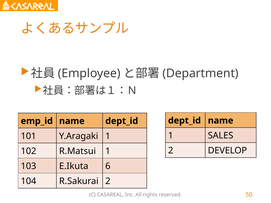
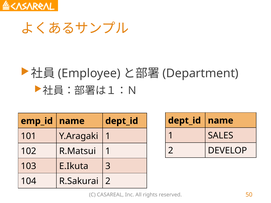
6: 6 -> 3
